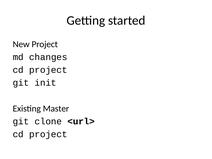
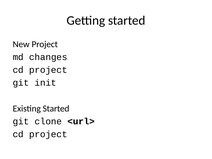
Existing Master: Master -> Started
